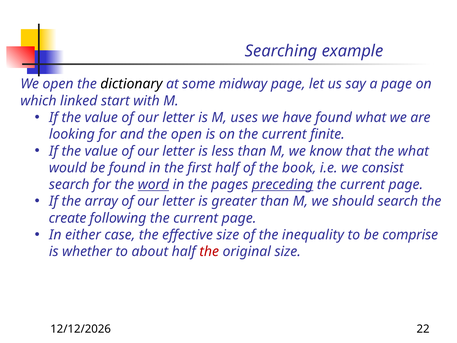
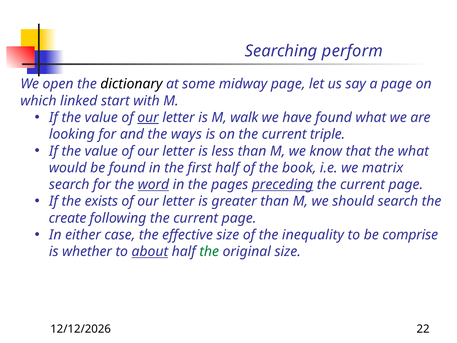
example: example -> perform
our at (148, 117) underline: none -> present
uses: uses -> walk
the open: open -> ways
finite: finite -> triple
consist: consist -> matrix
array: array -> exists
about underline: none -> present
the at (209, 251) colour: red -> green
